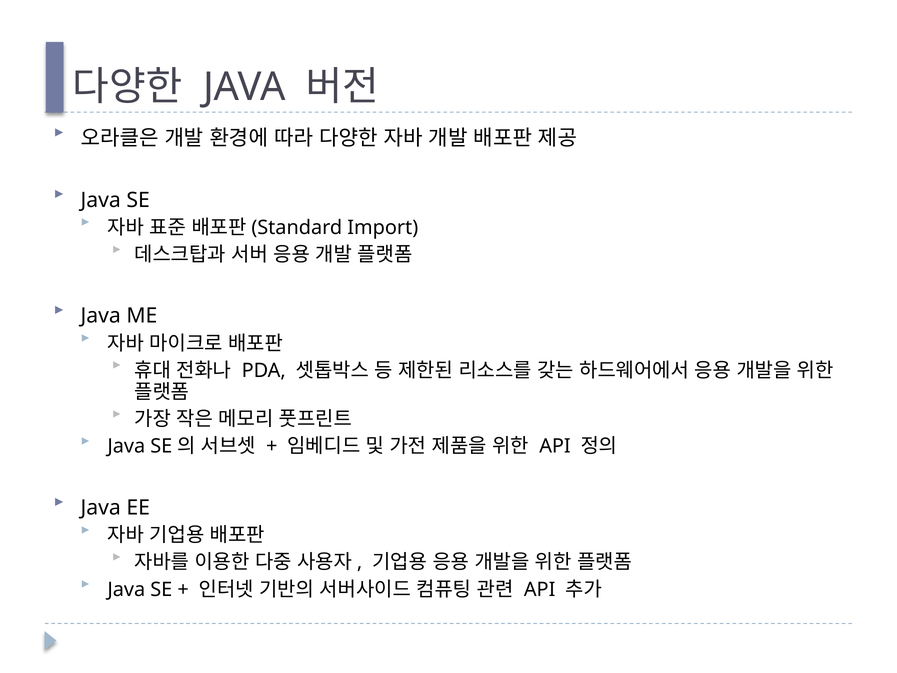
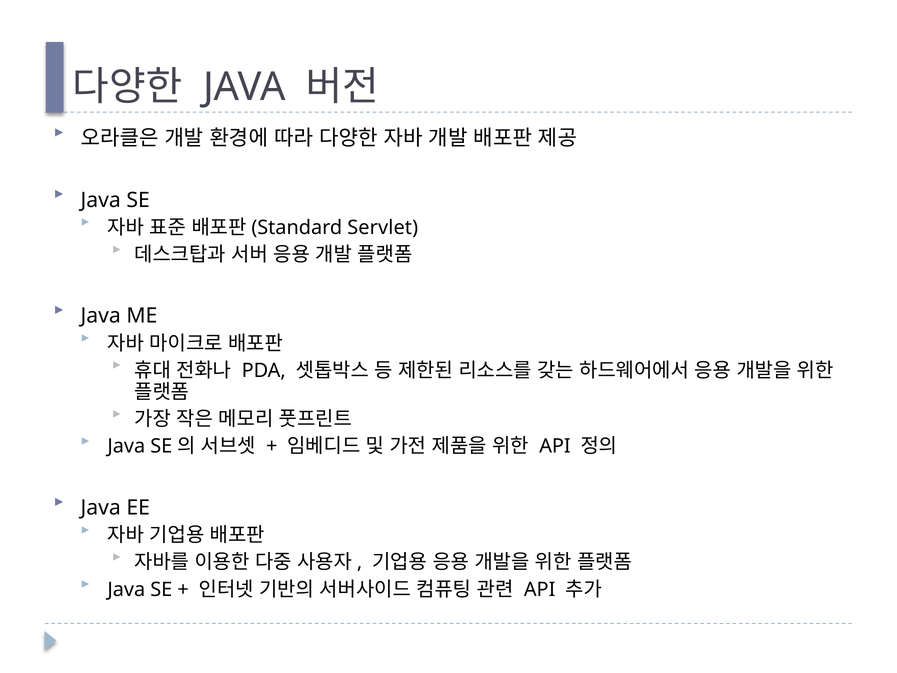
Import: Import -> Servlet
